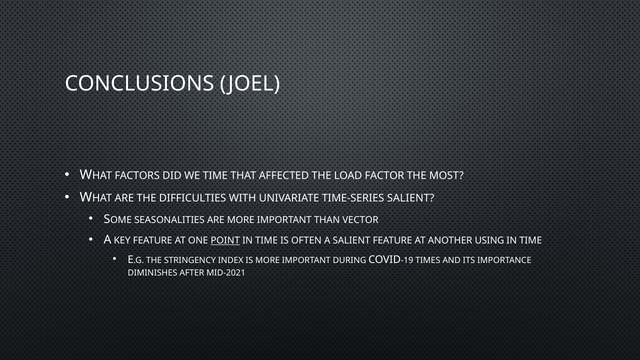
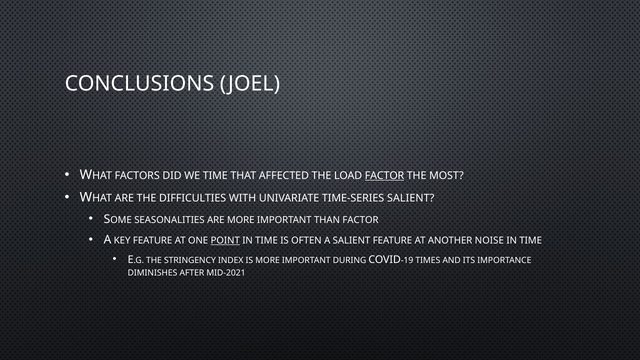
FACTOR at (385, 176) underline: none -> present
THAN VECTOR: VECTOR -> FACTOR
USING: USING -> NOISE
